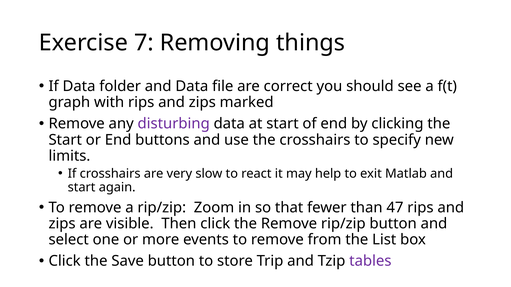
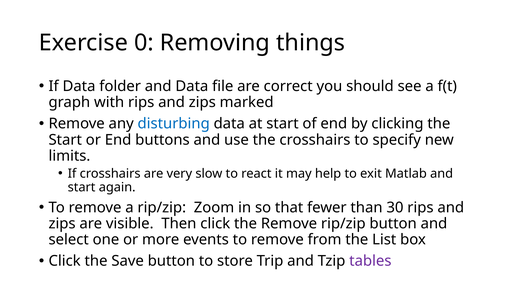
7: 7 -> 0
disturbing colour: purple -> blue
47: 47 -> 30
